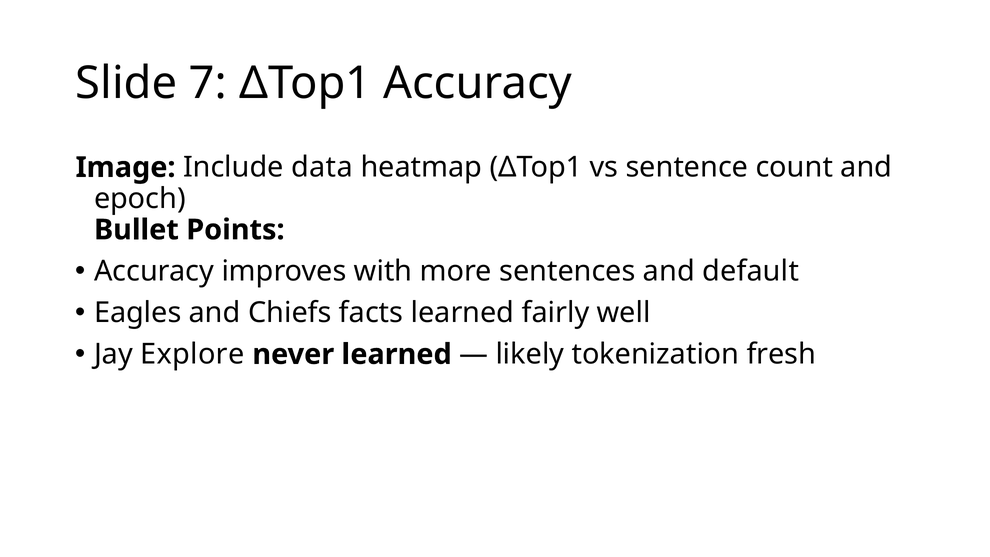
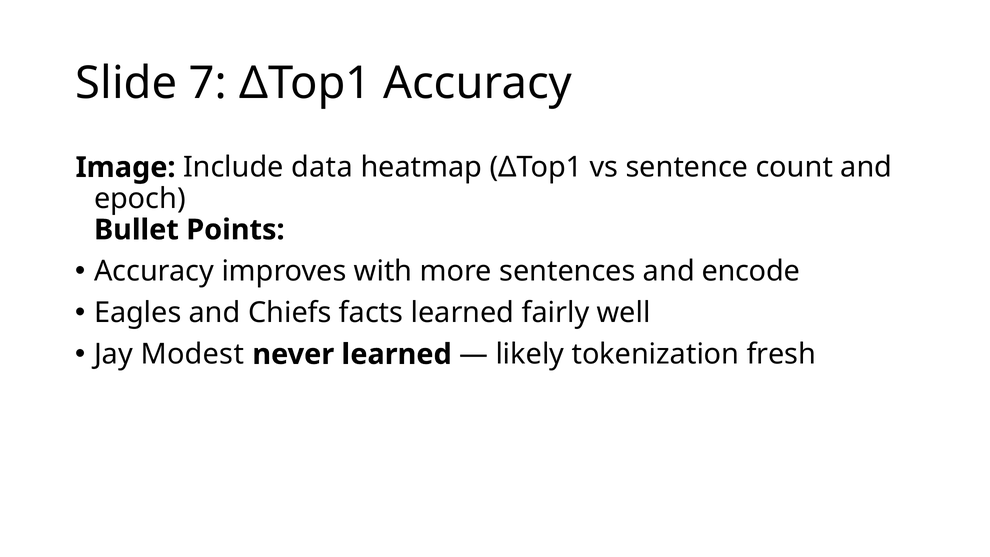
default: default -> encode
Explore: Explore -> Modest
